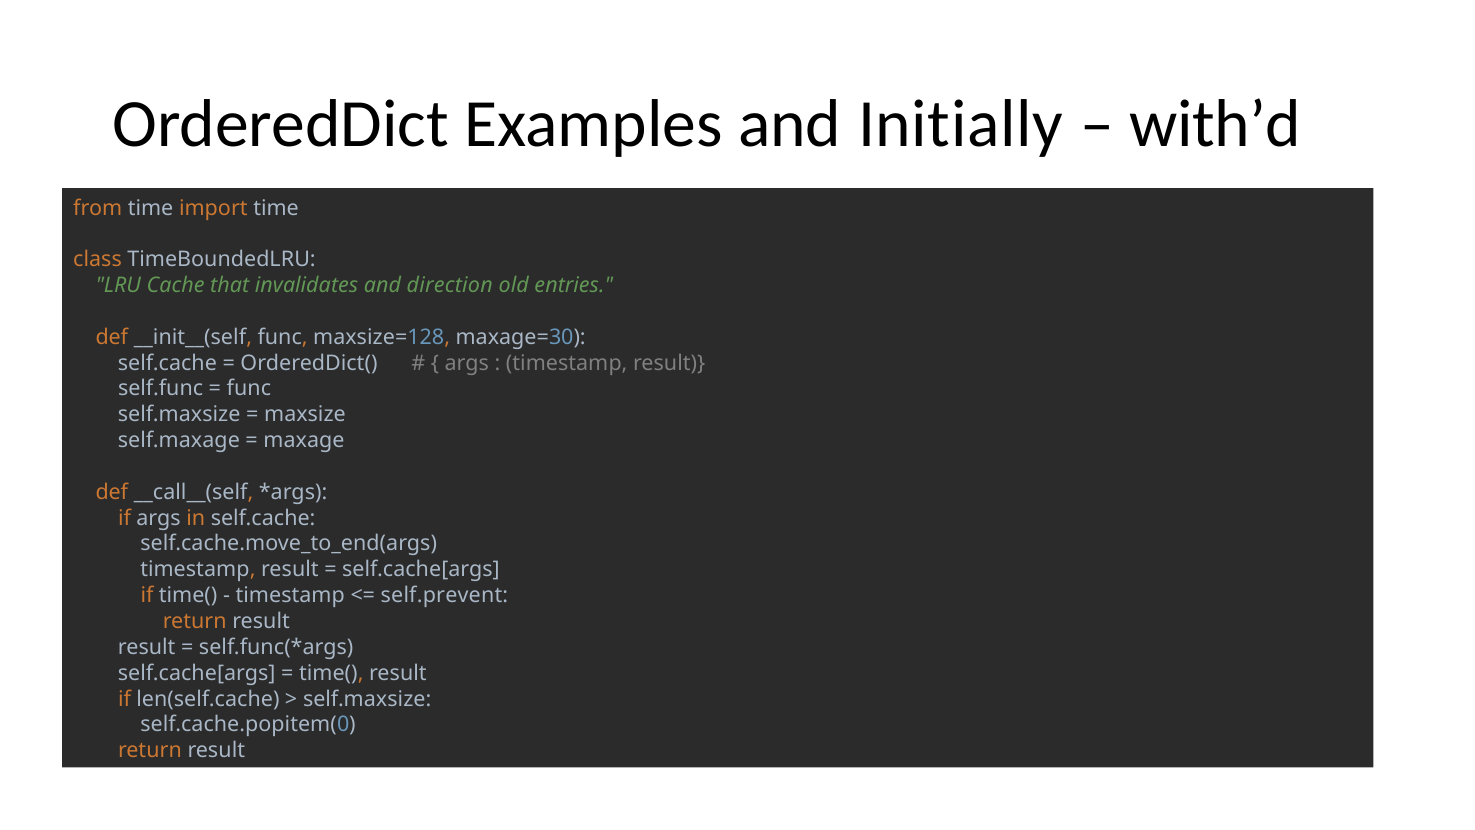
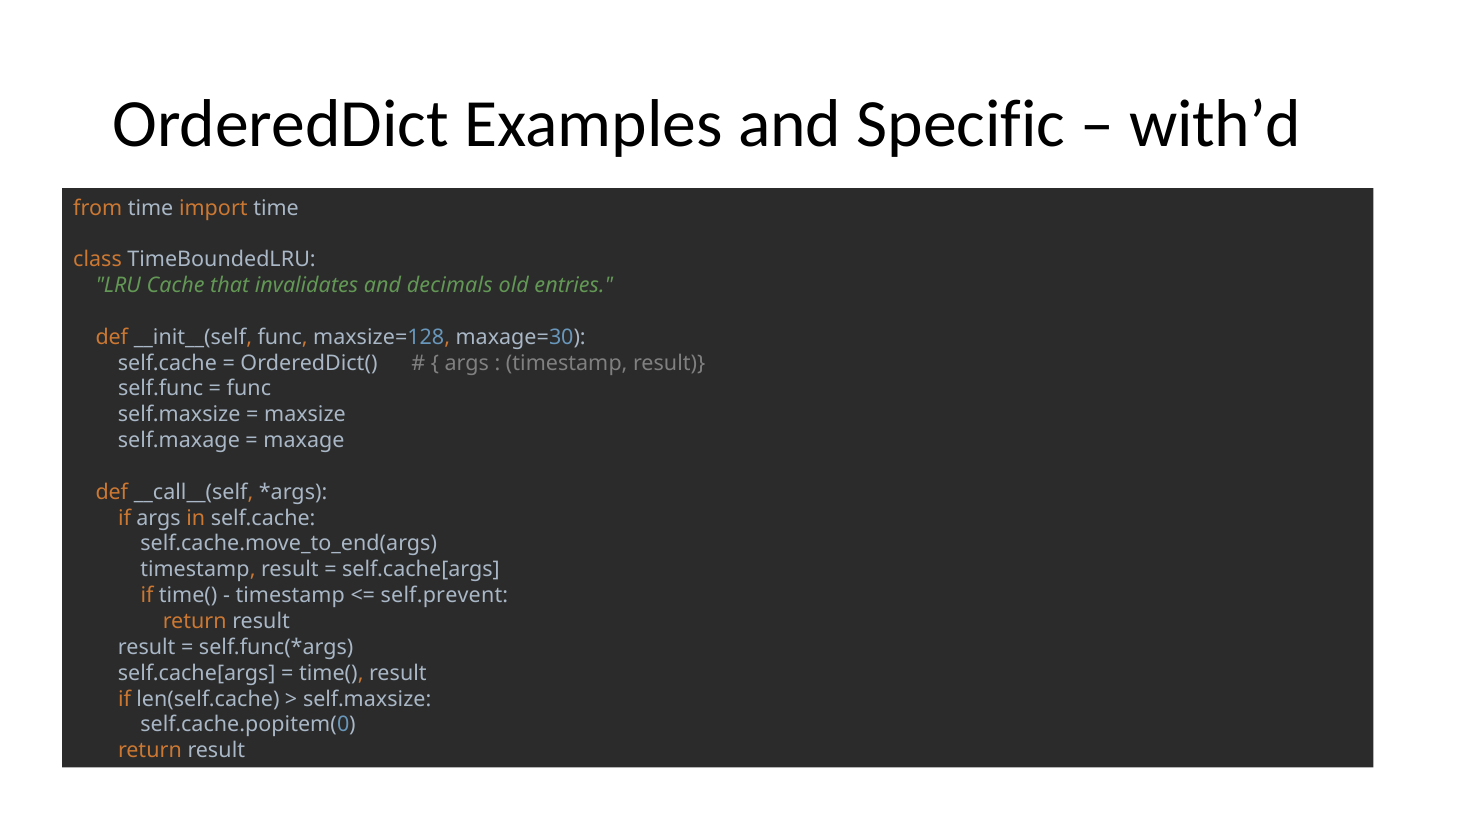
Initially: Initially -> Specific
direction: direction -> decimals
